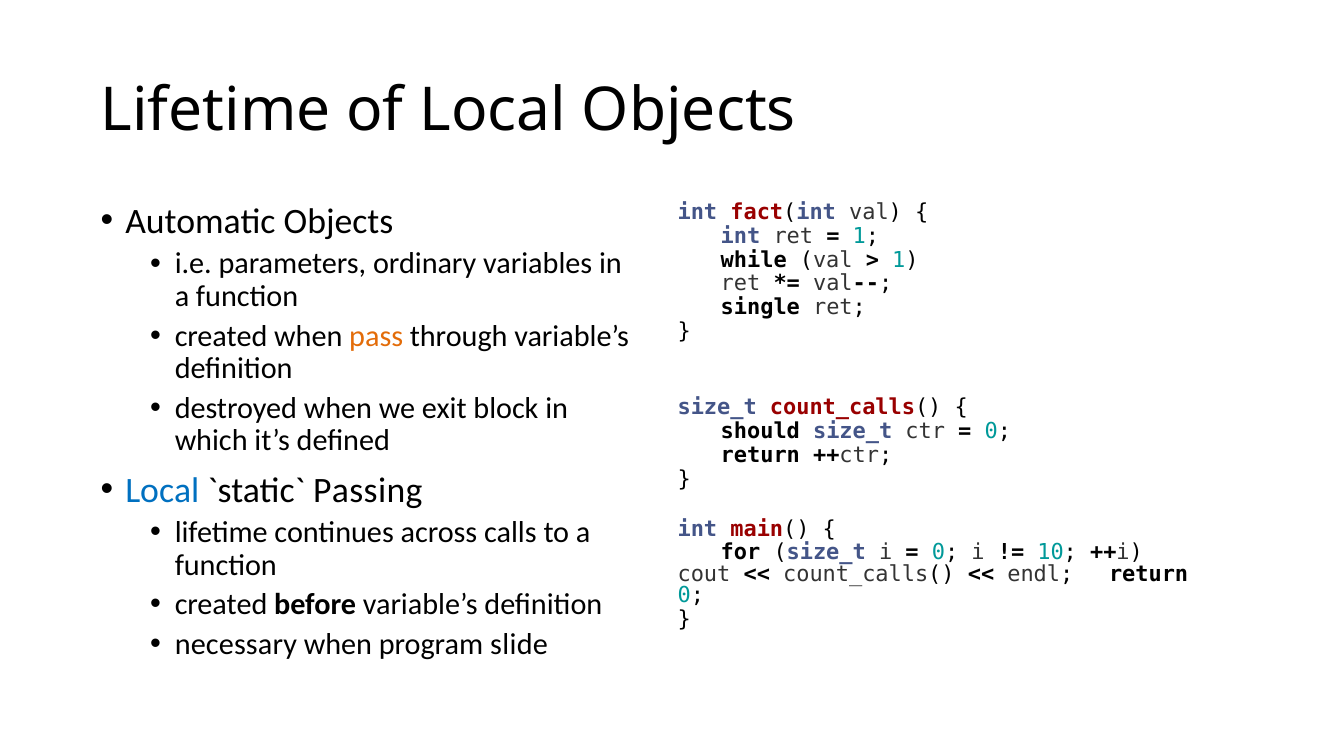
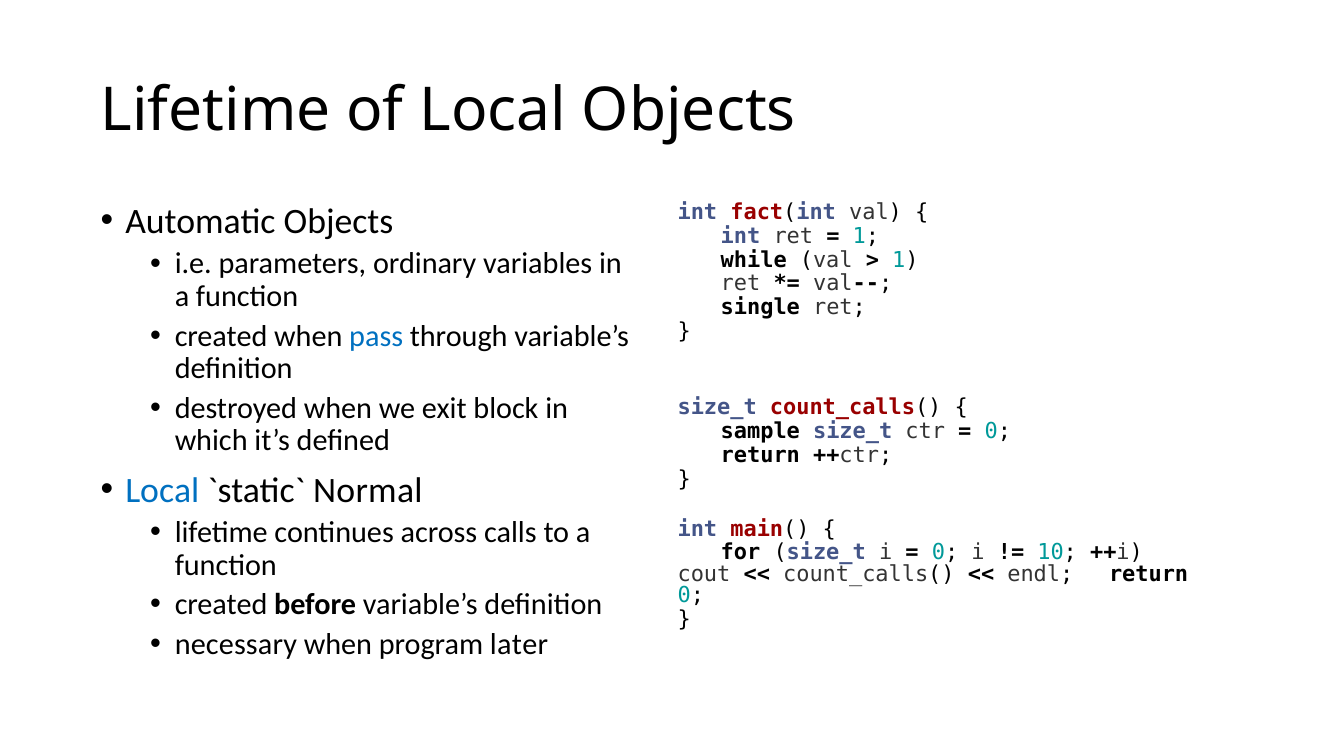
pass colour: orange -> blue
should: should -> sample
Passing: Passing -> Normal
slide: slide -> later
